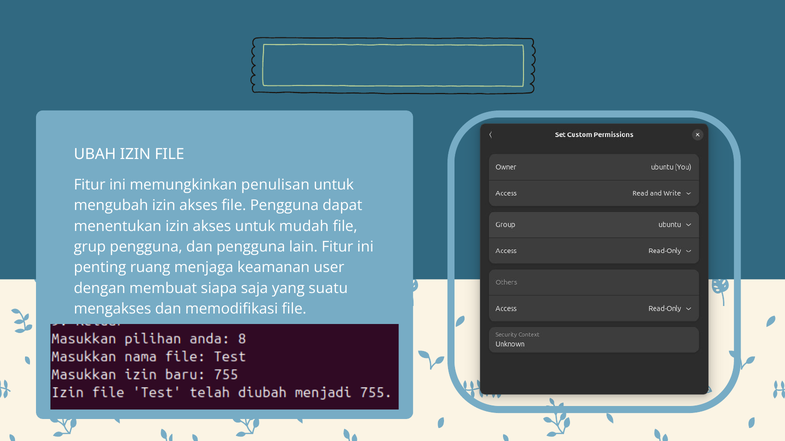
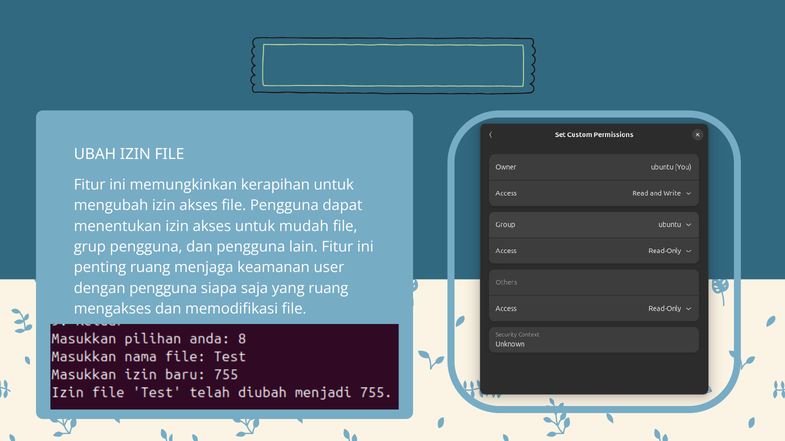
penulisan: penulisan -> kerapihan
dengan membuat: membuat -> pengguna
yang suatu: suatu -> ruang
